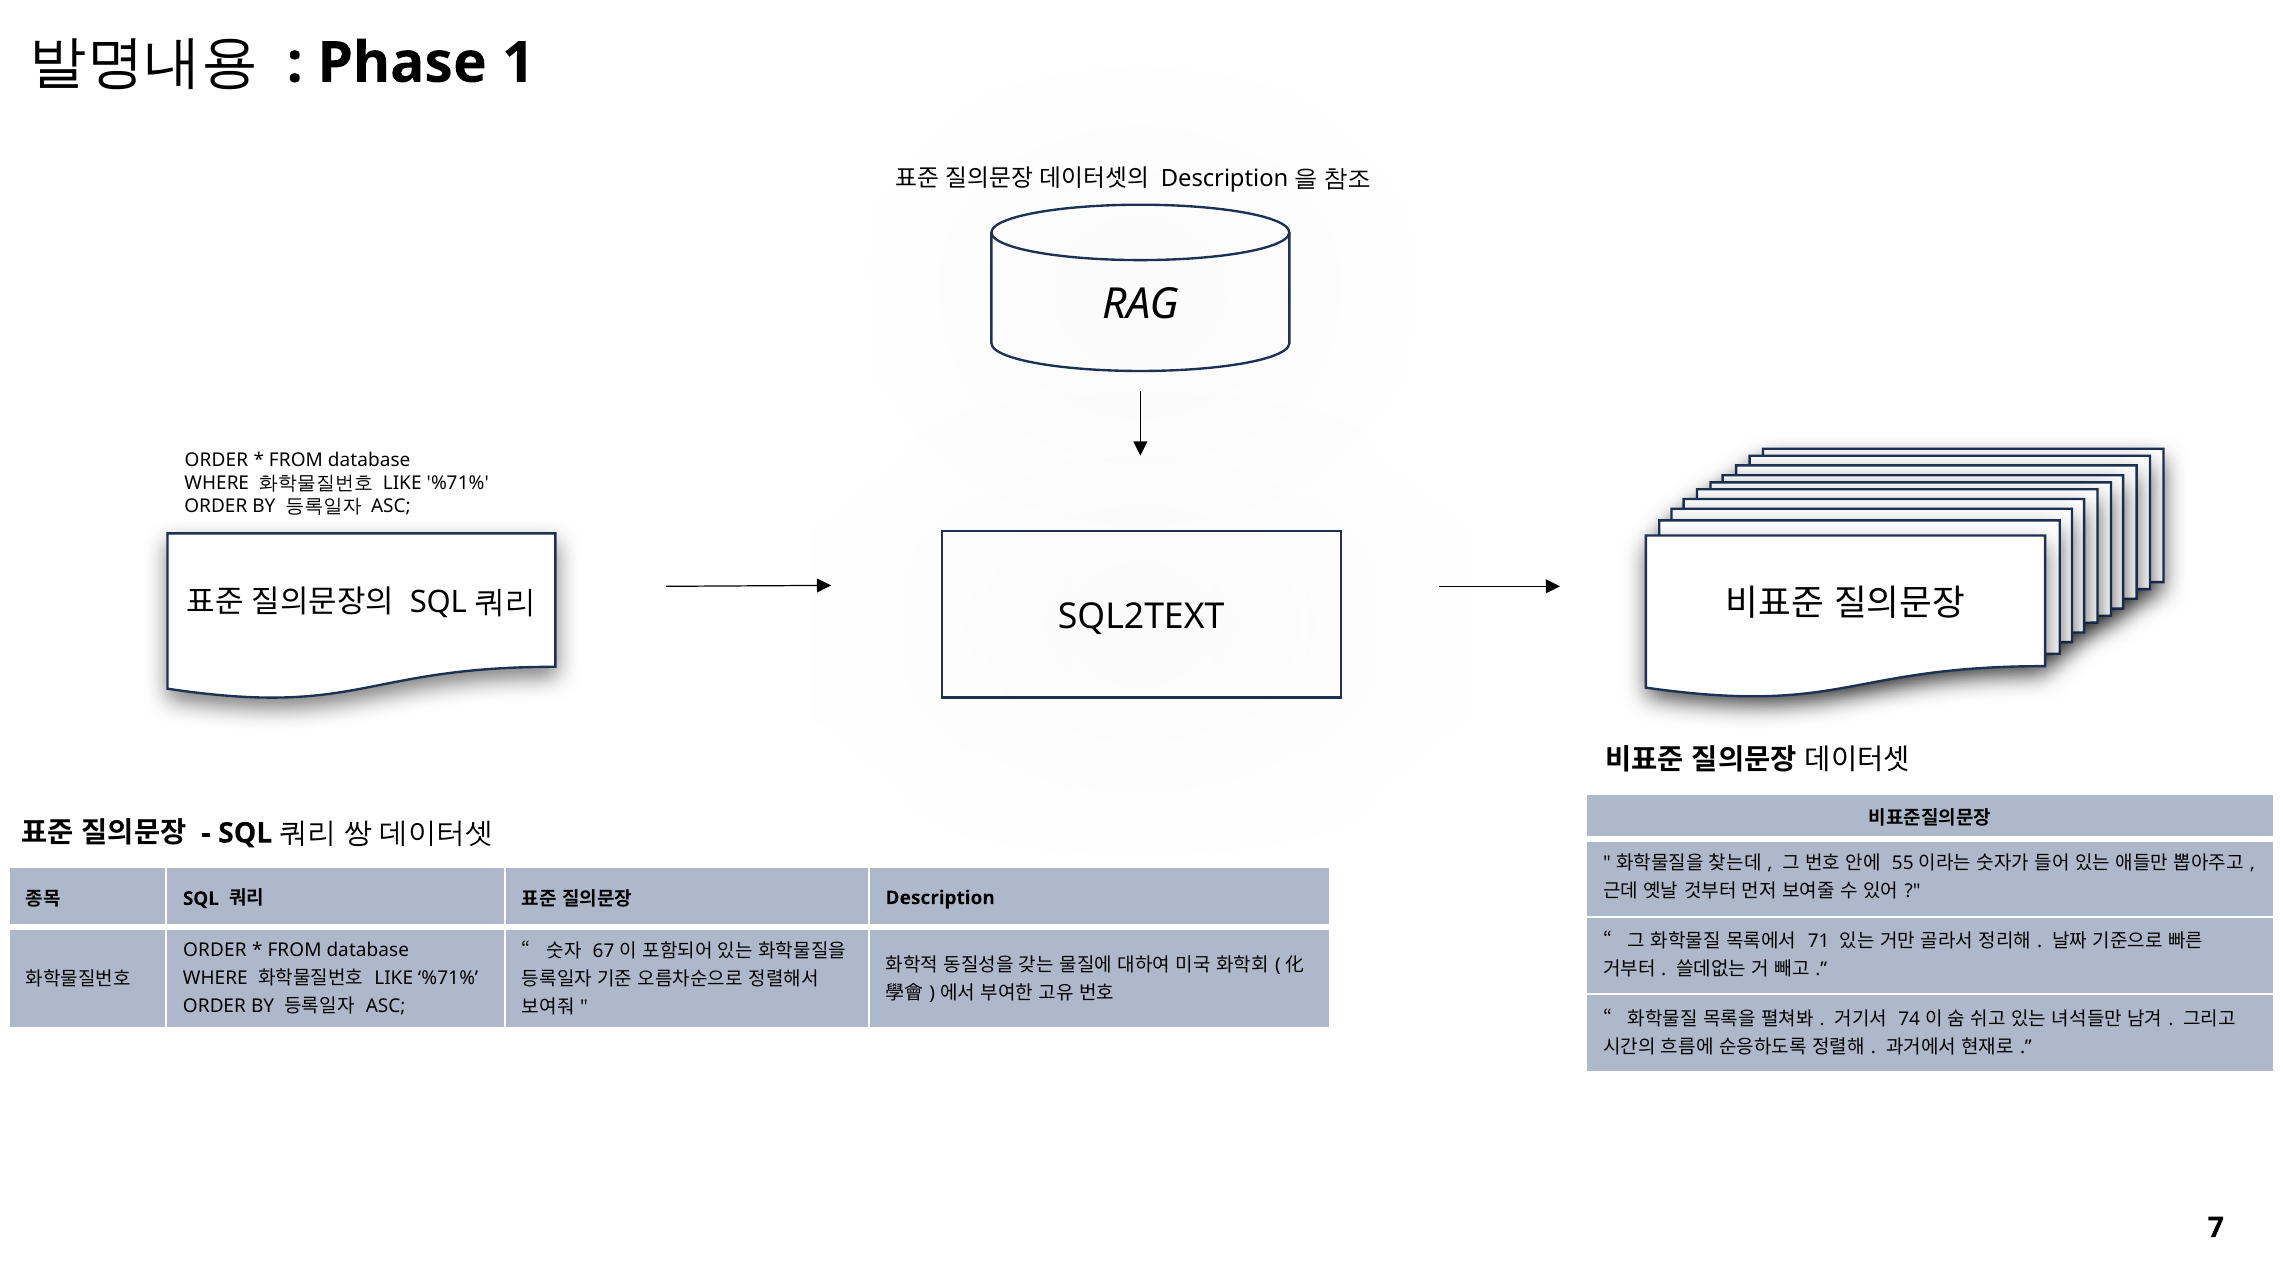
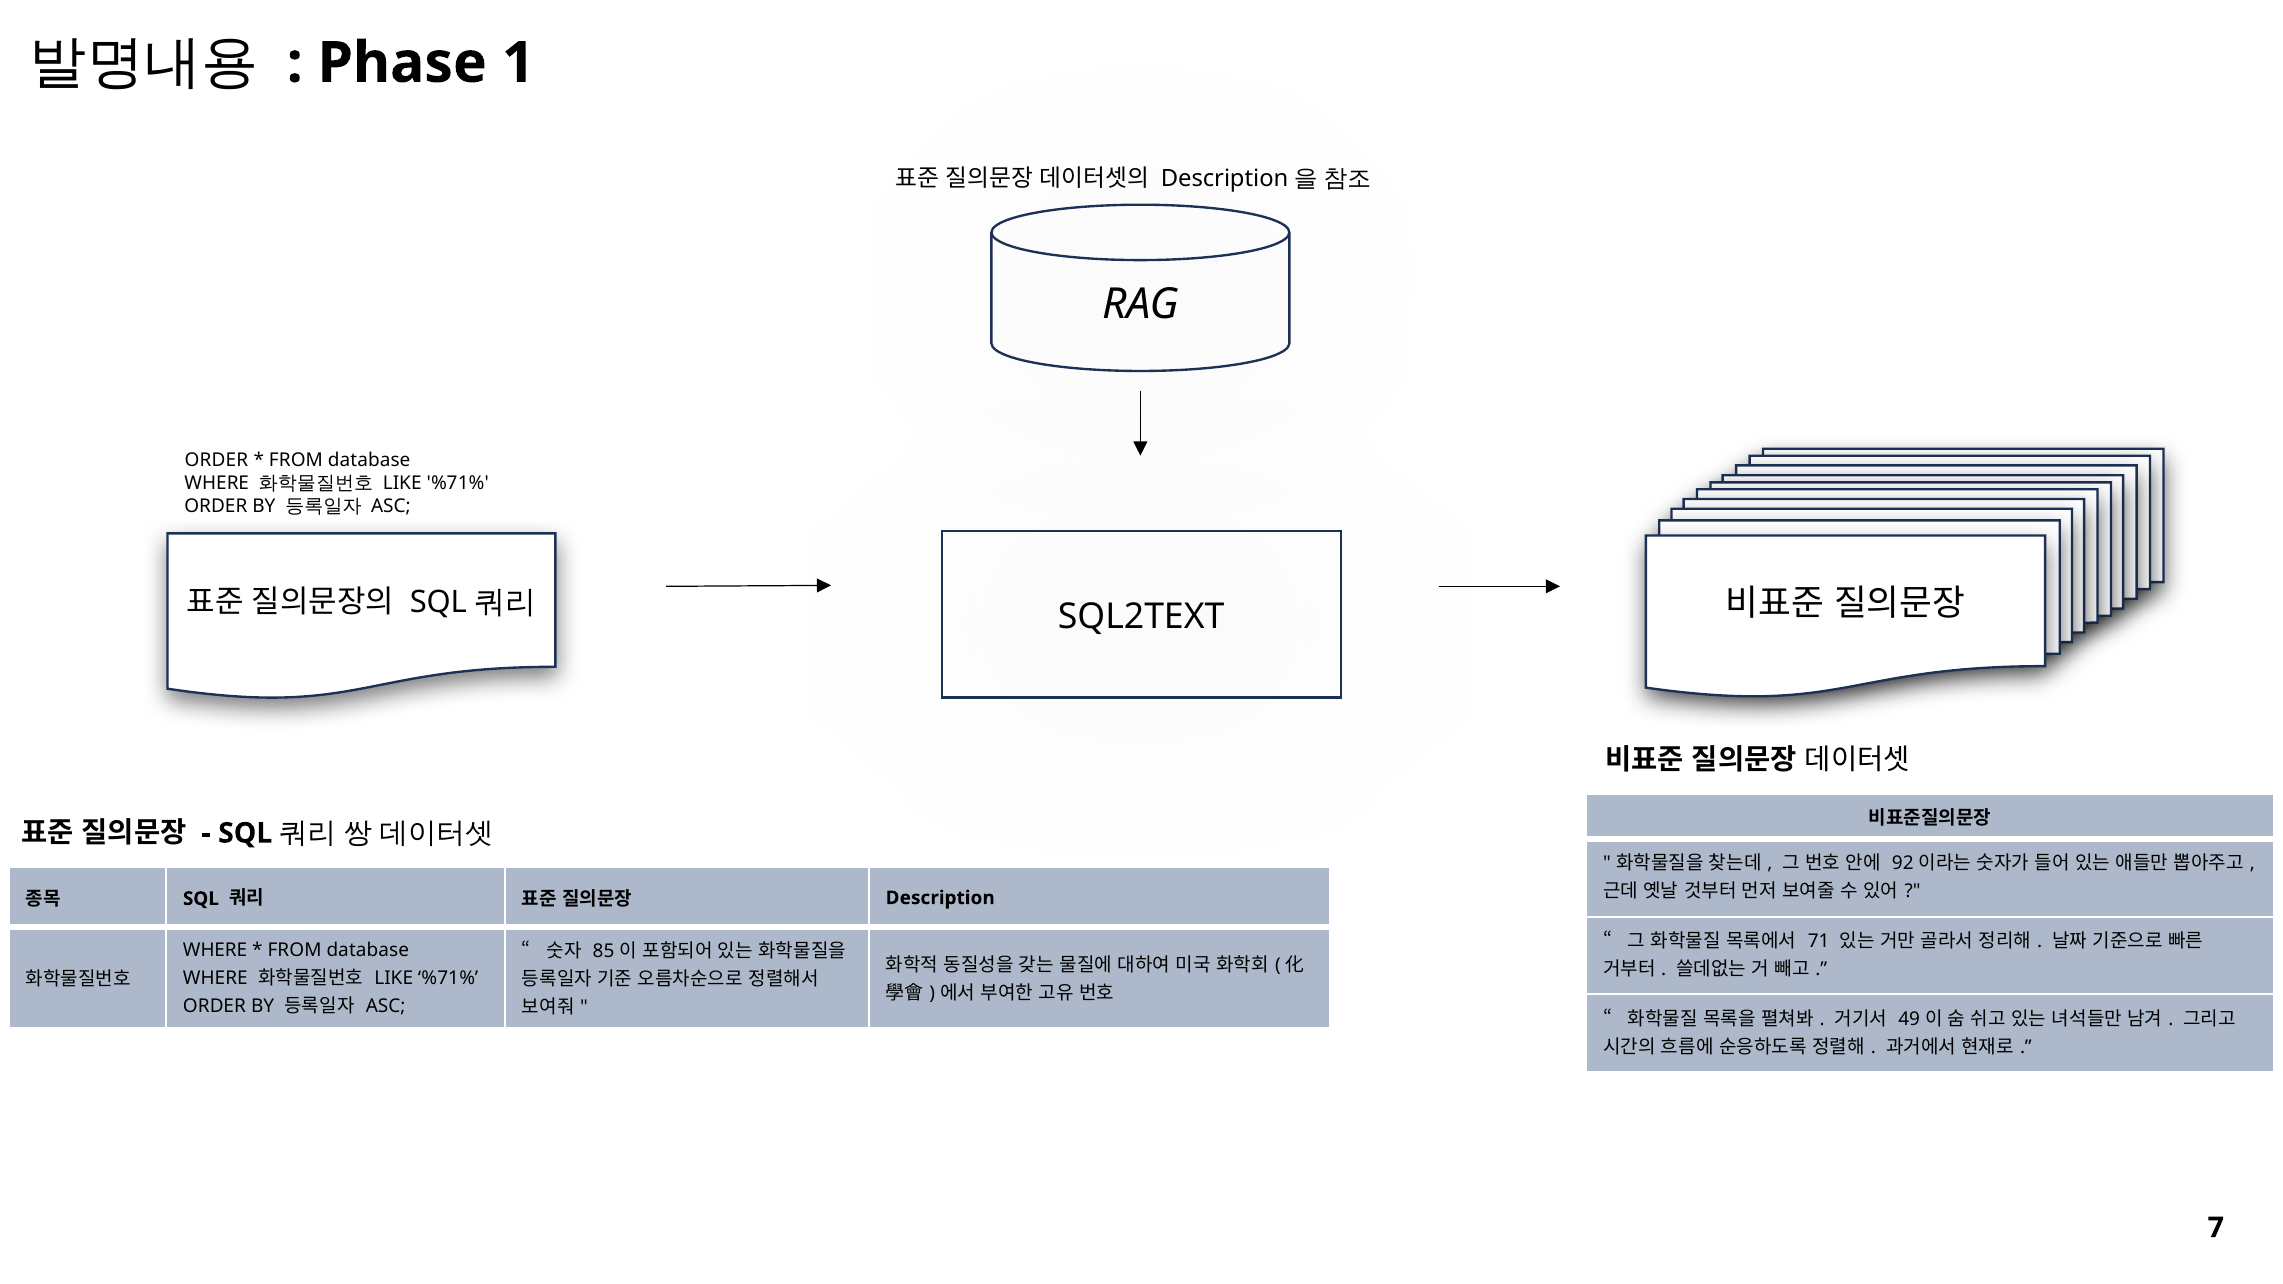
55: 55 -> 92
67: 67 -> 85
ORDER at (215, 951): ORDER -> WHERE
74: 74 -> 49
